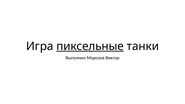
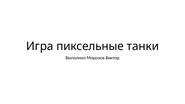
пиксельные underline: present -> none
